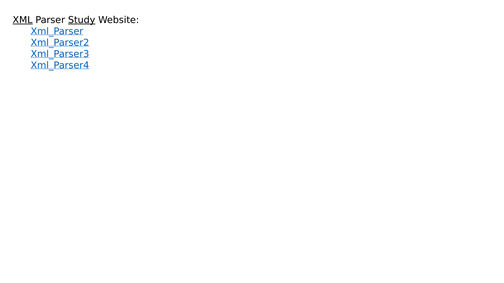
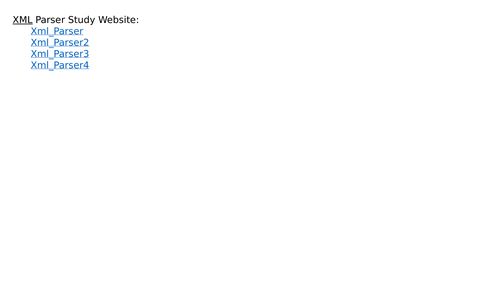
Study underline: present -> none
